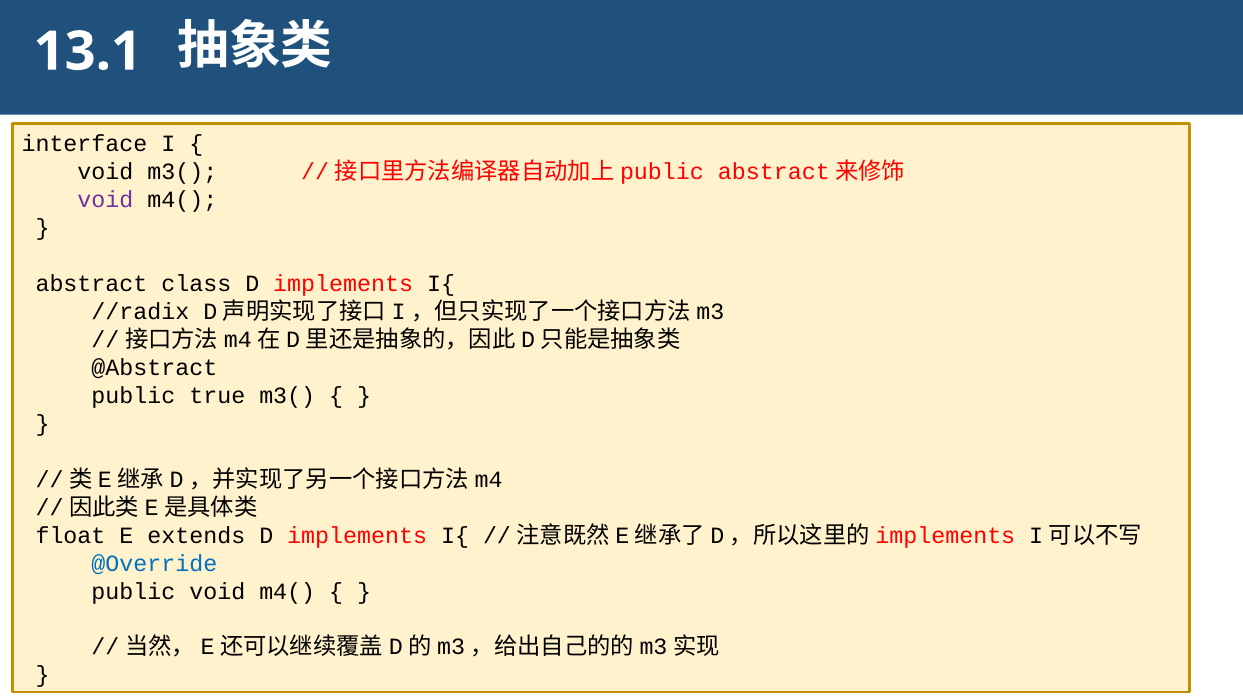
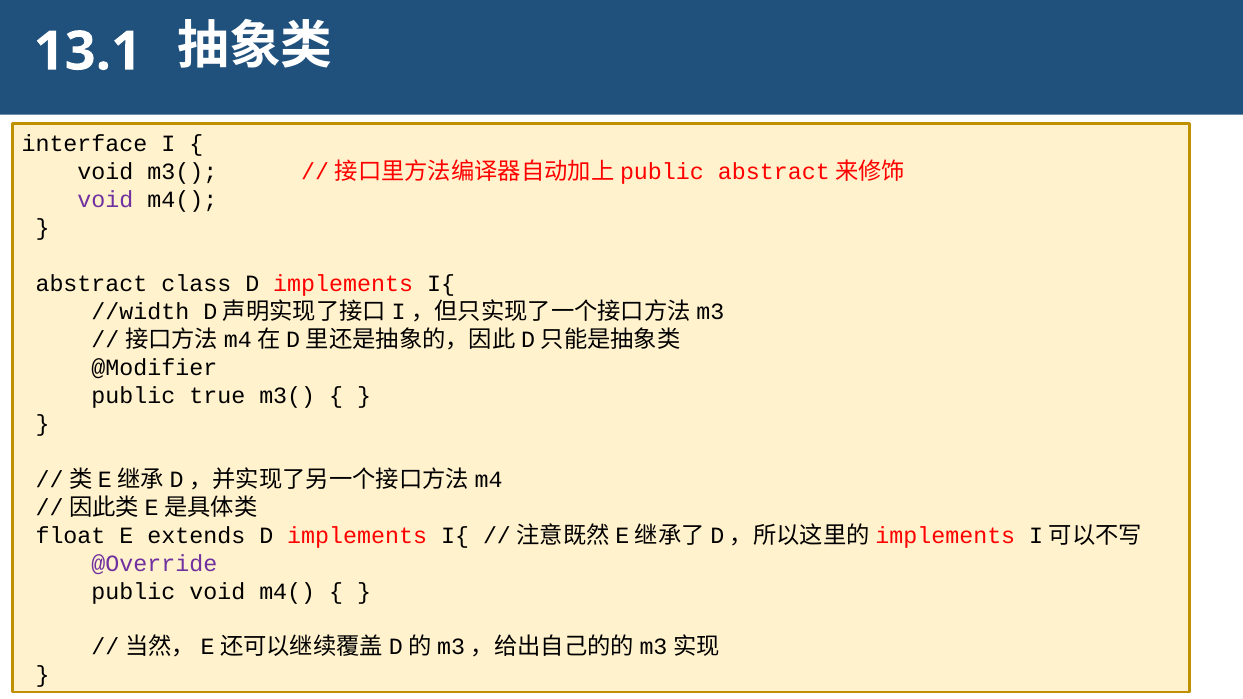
//radix: //radix -> //width
@Abstract: @Abstract -> @Modifier
@Override colour: blue -> purple
